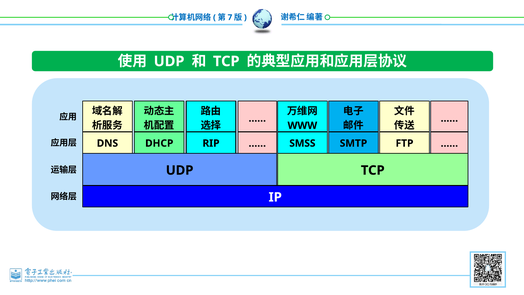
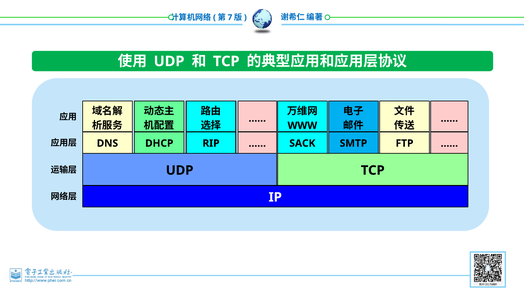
SMSS: SMSS -> SACK
